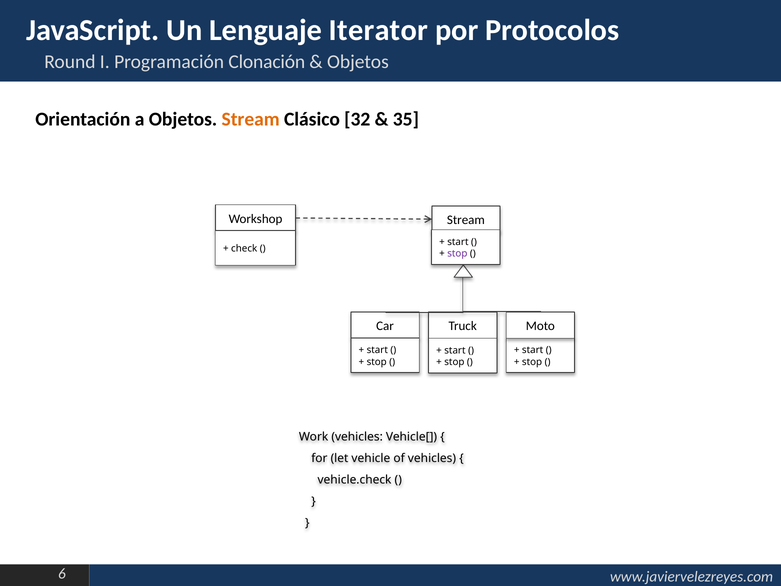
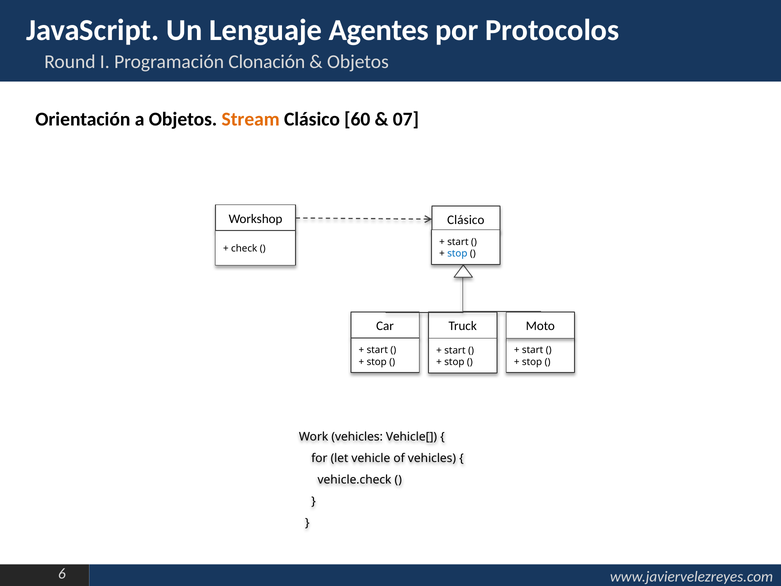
Iterator: Iterator -> Agentes
32: 32 -> 60
35: 35 -> 07
Stream at (466, 220): Stream -> Clásico
stop at (457, 253) colour: purple -> blue
